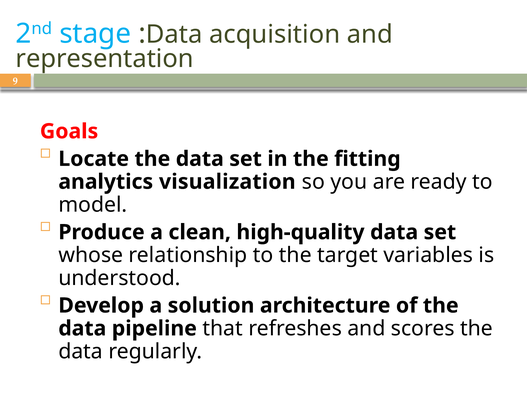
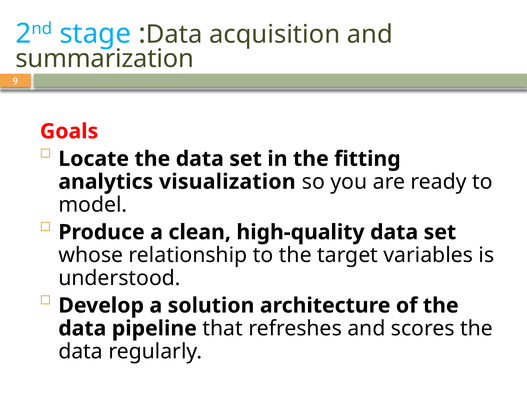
representation: representation -> summarization
